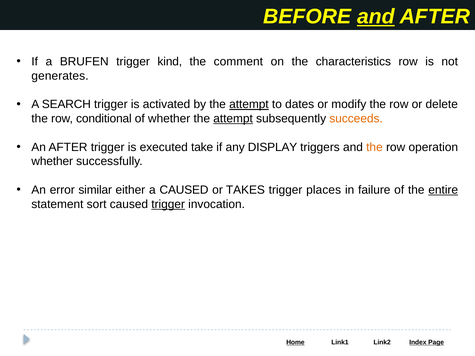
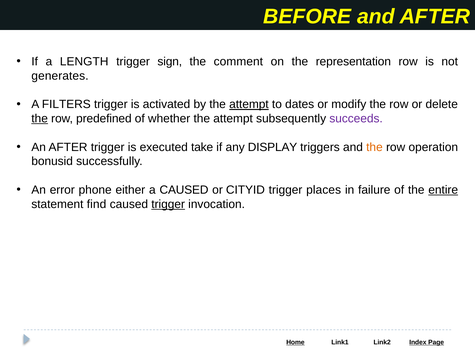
and at (376, 16) underline: present -> none
BRUFEN: BRUFEN -> LENGTH
kind: kind -> sign
characteristics: characteristics -> representation
SEARCH: SEARCH -> FILTERS
the at (40, 119) underline: none -> present
conditional: conditional -> predefined
attempt at (233, 119) underline: present -> none
succeeds colour: orange -> purple
whether at (52, 161): whether -> bonusid
similar: similar -> phone
TAKES: TAKES -> CITYID
sort: sort -> find
